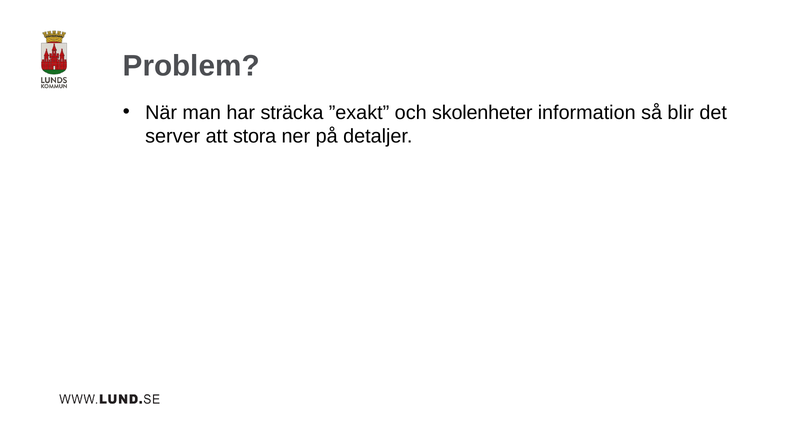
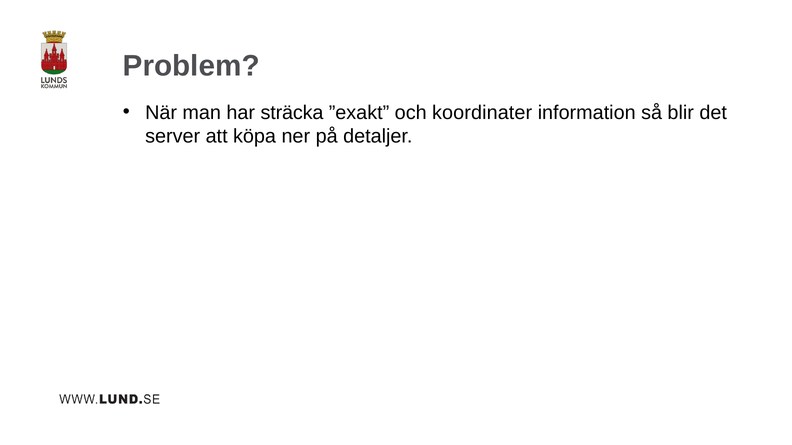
skolenheter: skolenheter -> koordinater
stora: stora -> köpa
